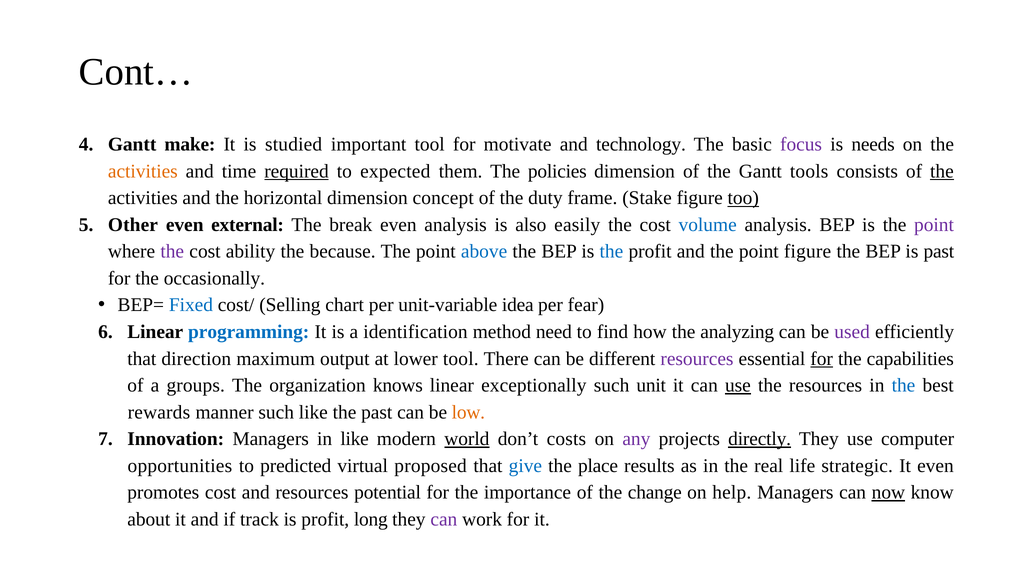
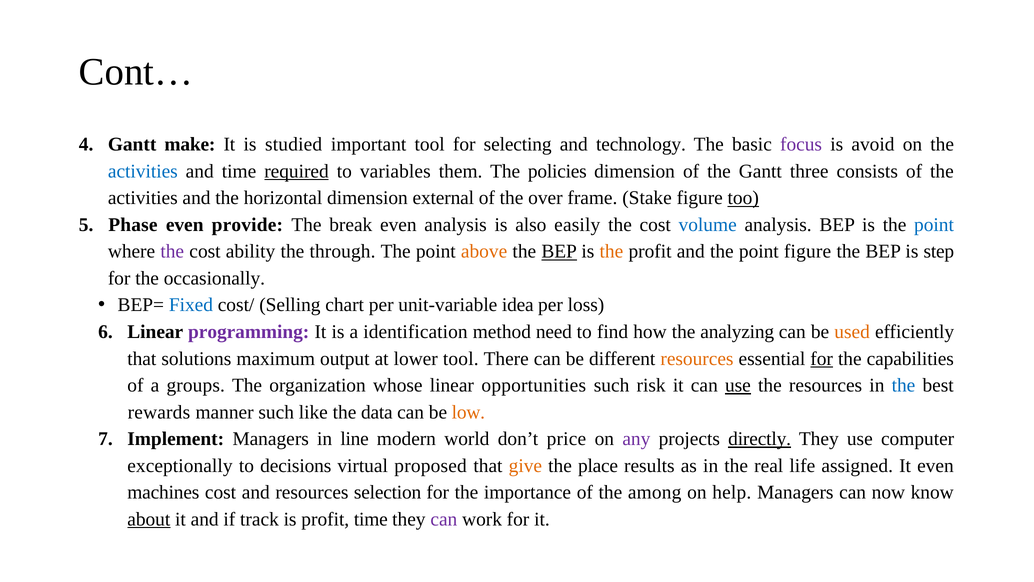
motivate: motivate -> selecting
needs: needs -> avoid
activities at (143, 171) colour: orange -> blue
expected: expected -> variables
tools: tools -> three
the at (942, 171) underline: present -> none
concept: concept -> external
duty: duty -> over
Other: Other -> Phase
external: external -> provide
point at (934, 225) colour: purple -> blue
because: because -> through
above colour: blue -> orange
BEP at (559, 251) underline: none -> present
the at (611, 251) colour: blue -> orange
is past: past -> step
fear: fear -> loss
programming colour: blue -> purple
used colour: purple -> orange
direction: direction -> solutions
resources at (697, 358) colour: purple -> orange
knows: knows -> whose
exceptionally: exceptionally -> opportunities
unit: unit -> risk
the past: past -> data
Innovation: Innovation -> Implement
in like: like -> line
world underline: present -> none
costs: costs -> price
opportunities: opportunities -> exceptionally
predicted: predicted -> decisions
give colour: blue -> orange
strategic: strategic -> assigned
promotes: promotes -> machines
potential: potential -> selection
change: change -> among
now underline: present -> none
about underline: none -> present
profit long: long -> time
